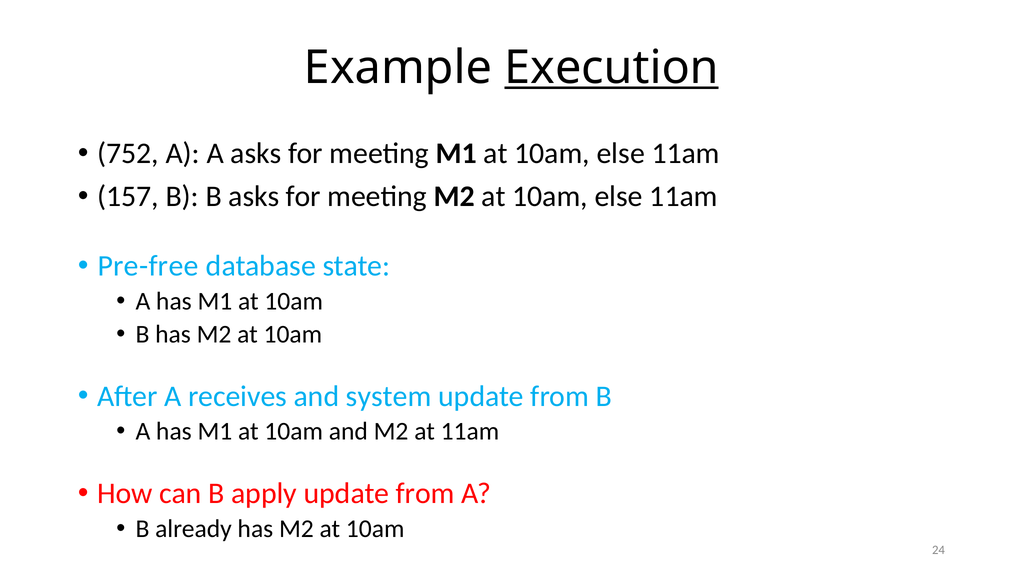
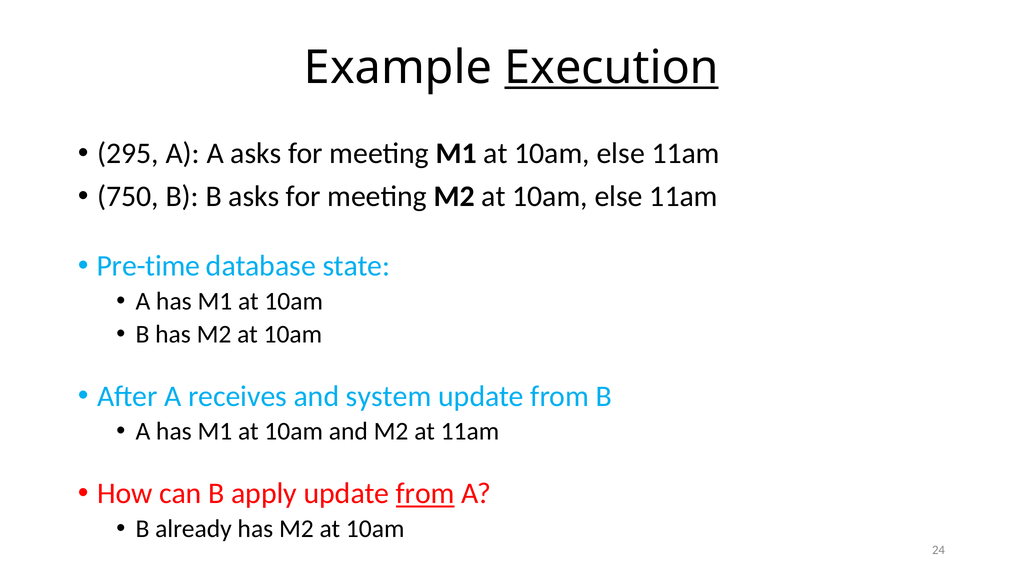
752: 752 -> 295
157: 157 -> 750
Pre-free: Pre-free -> Pre-time
from at (425, 493) underline: none -> present
